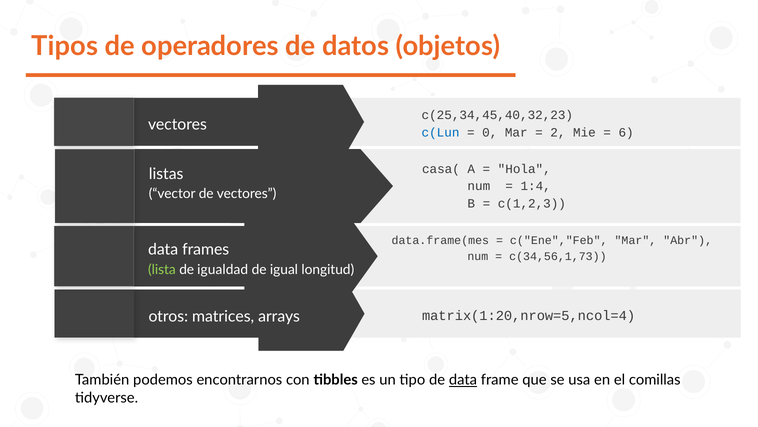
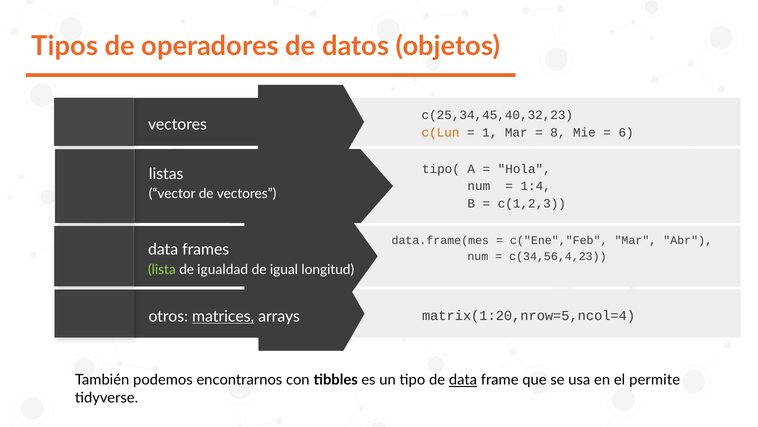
c(Lun colour: blue -> orange
0: 0 -> 1
2: 2 -> 8
casa(: casa( -> tipo(
c(34,56,1,73: c(34,56,1,73 -> c(34,56,4,23
matrices underline: none -> present
comillas: comillas -> permite
